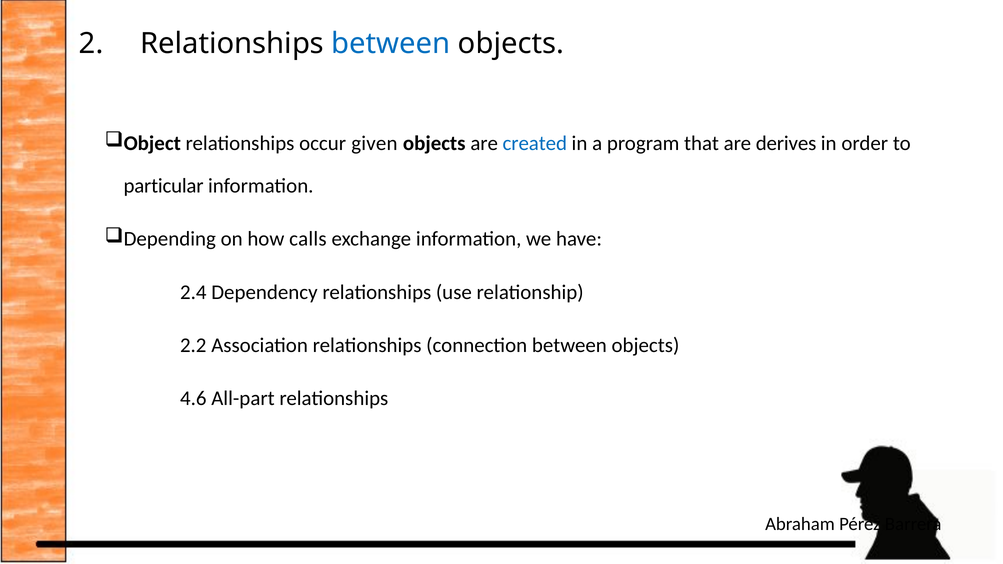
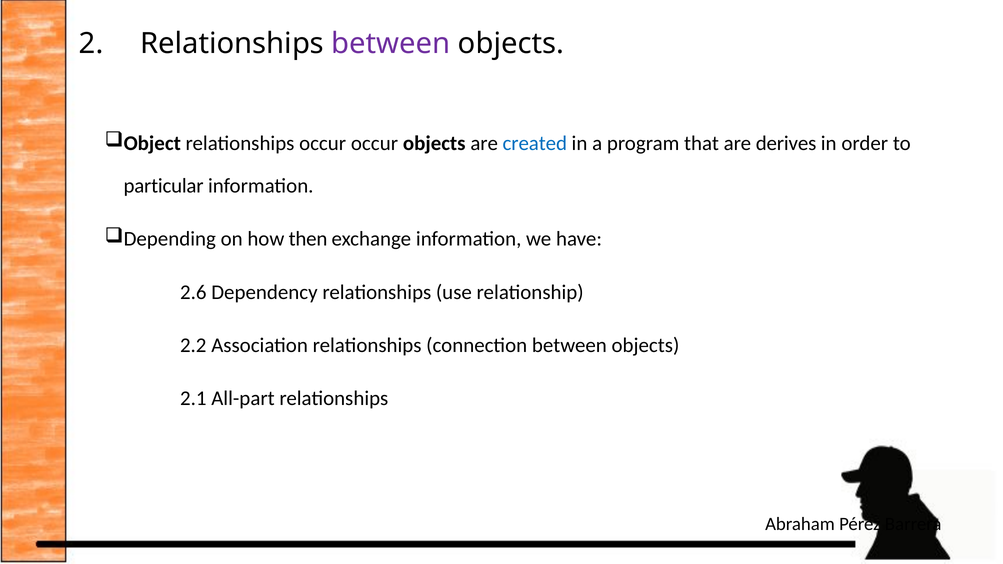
between at (391, 44) colour: blue -> purple
occur given: given -> occur
calls: calls -> then
2.4: 2.4 -> 2.6
4.6: 4.6 -> 2.1
